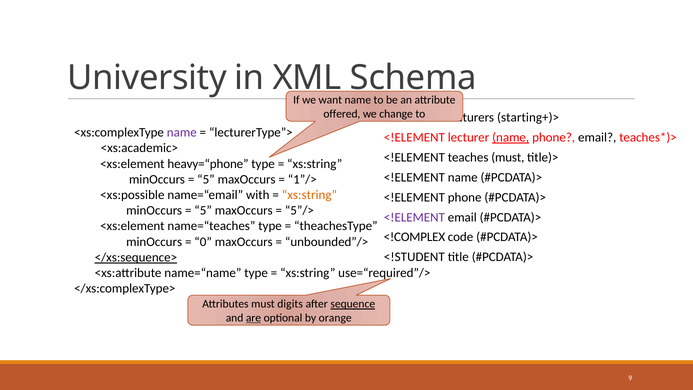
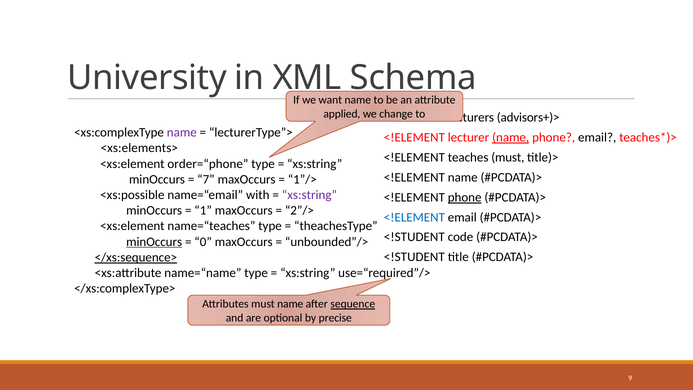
offered: offered -> applied
starting+)>: starting+)> -> advisors+)>
<xs:academic>: <xs:academic> -> <xs:elements>
heavy=“phone: heavy=“phone -> order=“phone
5 at (206, 179): 5 -> 7
xs:string at (309, 195) colour: orange -> purple
phone at (465, 197) underline: none -> present
5 at (203, 210): 5 -> 1
5”/>: 5”/> -> 2”/>
<!ELEMENT at (414, 217) colour: purple -> blue
<!COMPLEX at (414, 237): <!COMPLEX -> <!STUDENT
minOccurs at (154, 242) underline: none -> present
must digits: digits -> name
are underline: present -> none
orange: orange -> precise
